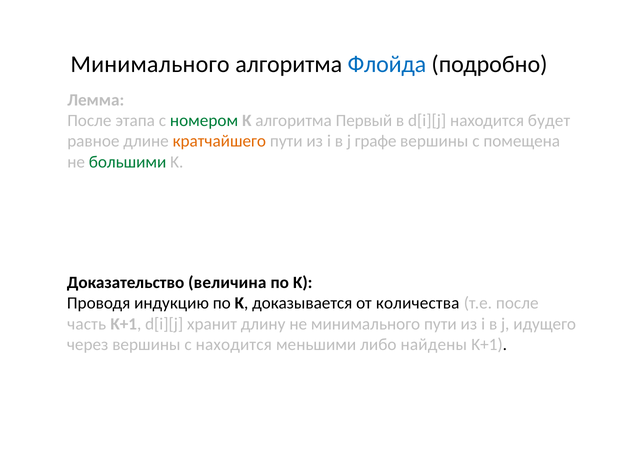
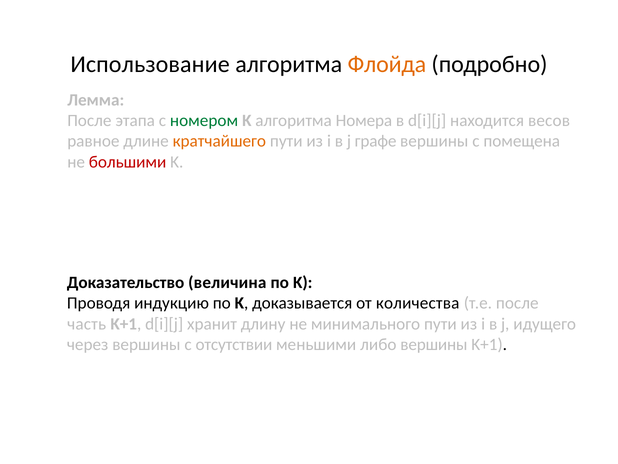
Минимального at (150, 64): Минимального -> Использование
Флойда colour: blue -> orange
Первый: Первый -> Номера
будет: будет -> весов
большими colour: green -> red
с находится: находится -> отсутствии
либо найдены: найдены -> вершины
